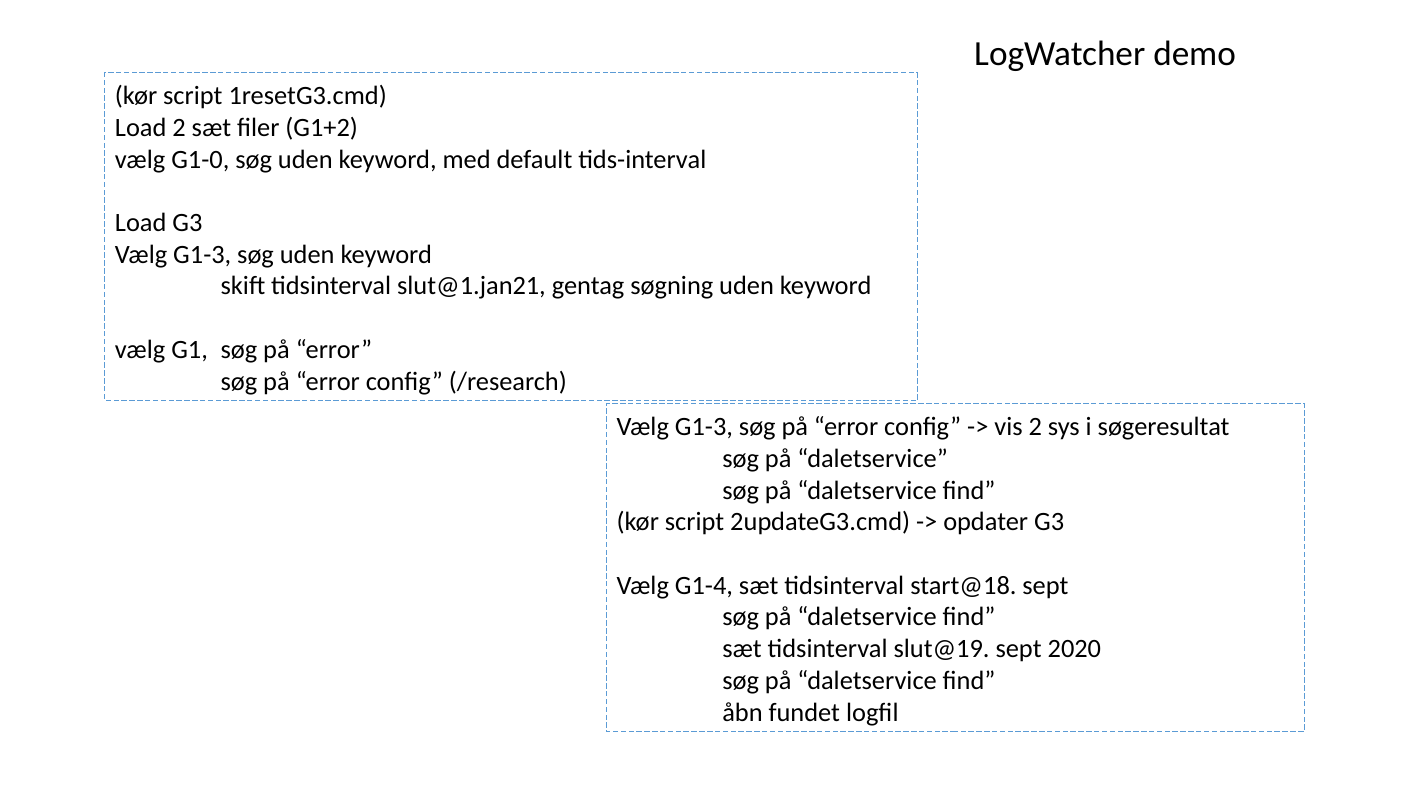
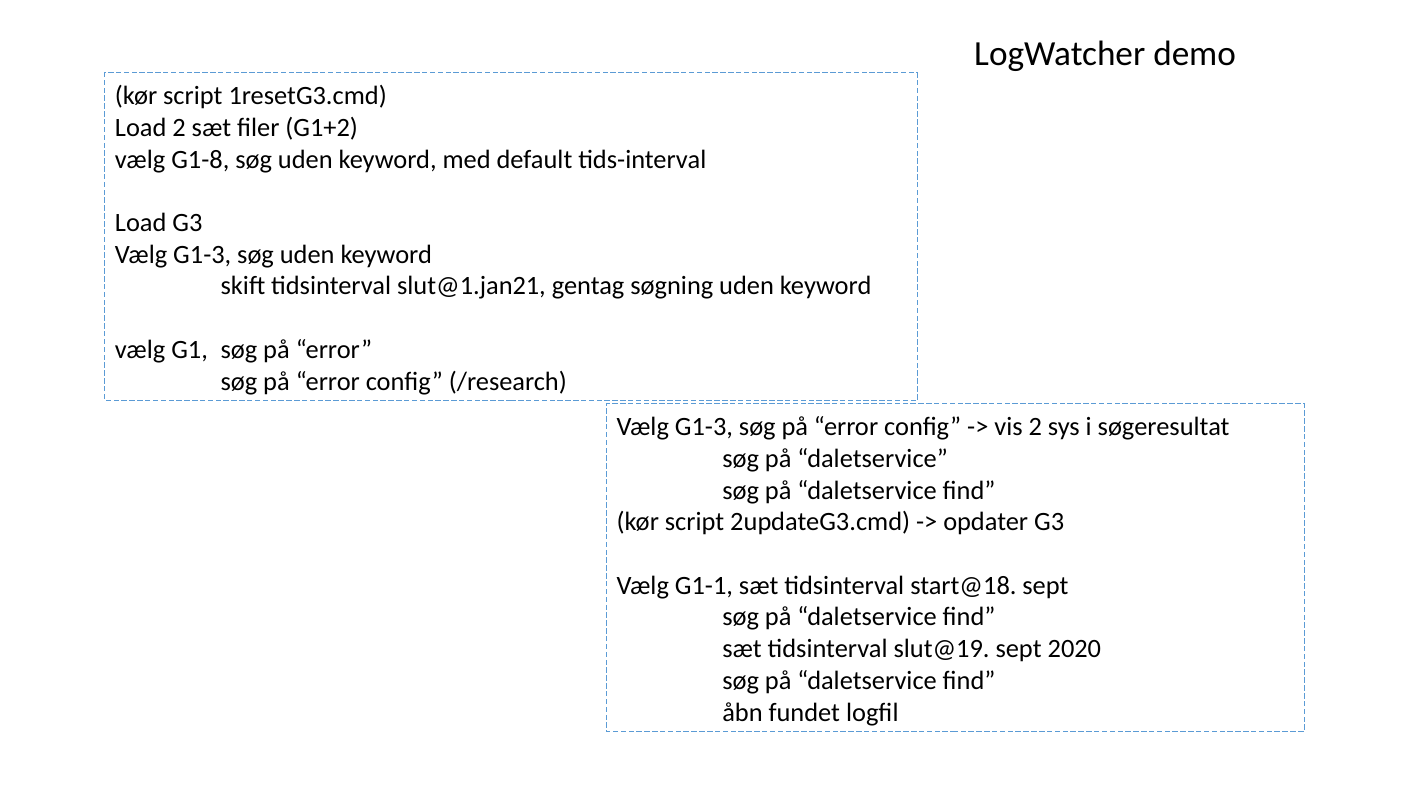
G1-0: G1-0 -> G1-8
G1-4: G1-4 -> G1-1
